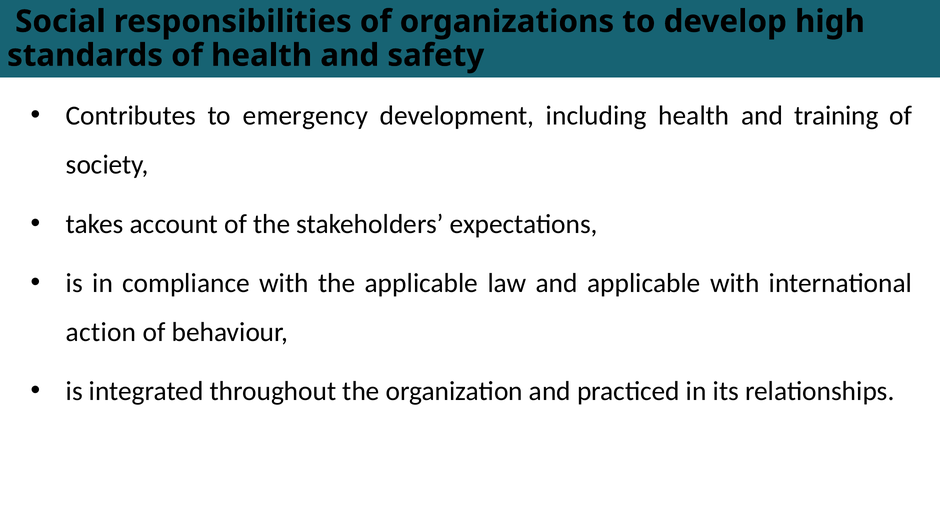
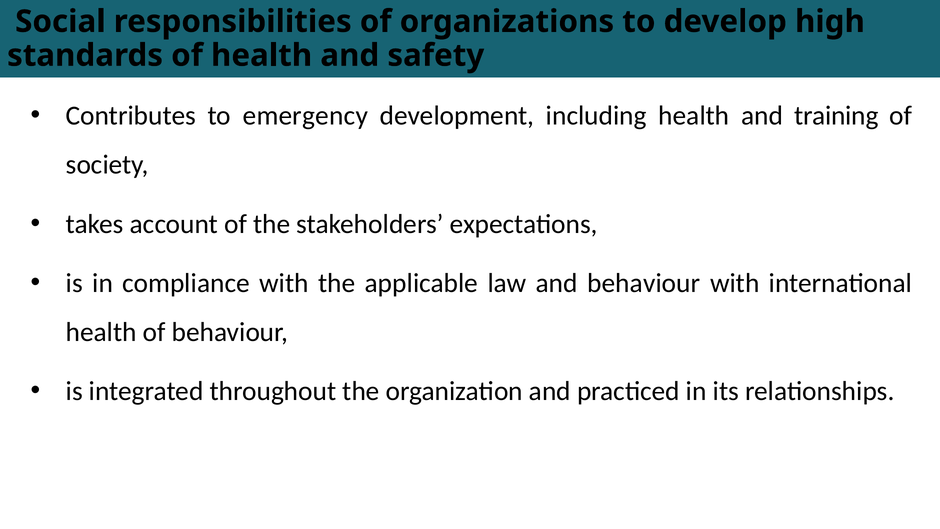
and applicable: applicable -> behaviour
action at (101, 332): action -> health
